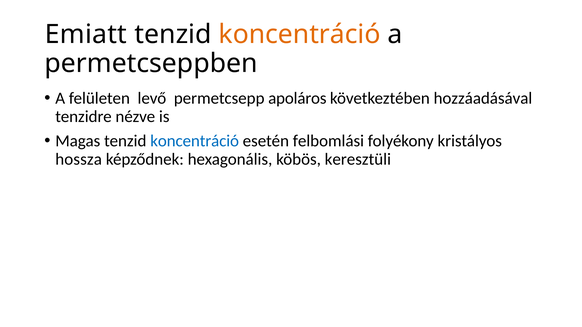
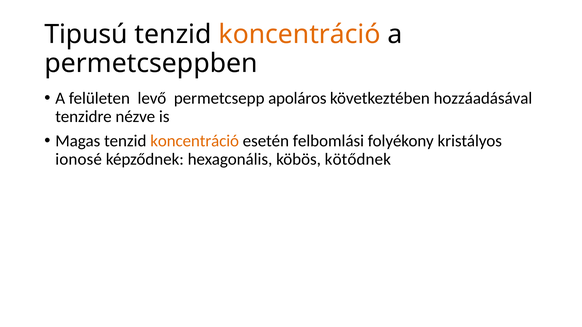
Emiatt: Emiatt -> Tipusú
koncentráció at (195, 141) colour: blue -> orange
hossza: hossza -> ionosé
keresztüli: keresztüli -> kötődnek
